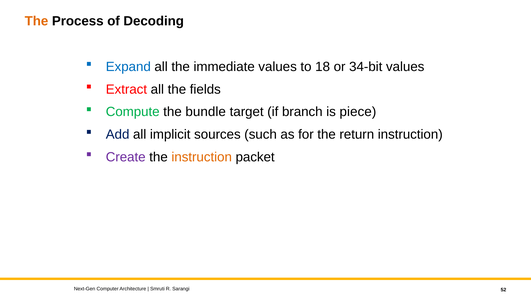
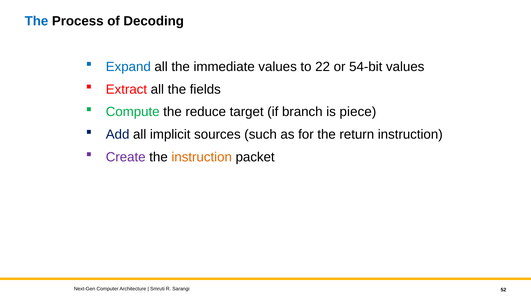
The at (36, 21) colour: orange -> blue
18: 18 -> 22
34-bit: 34-bit -> 54-bit
bundle: bundle -> reduce
